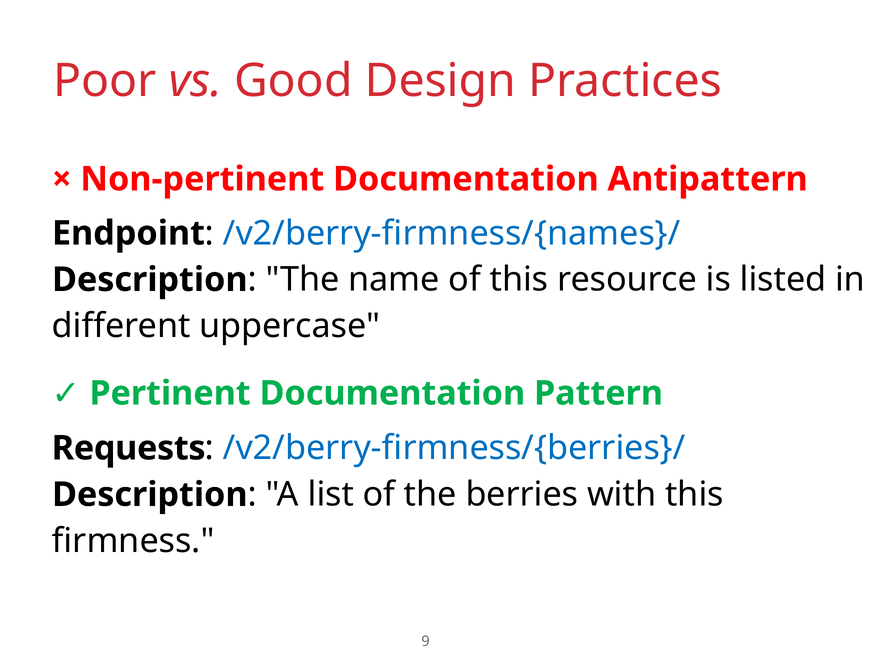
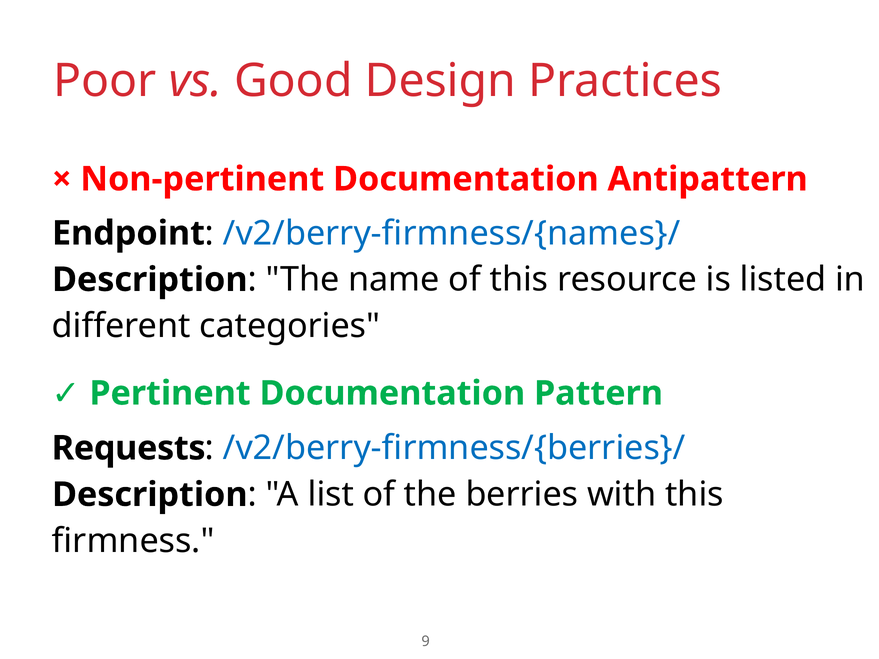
uppercase: uppercase -> categories
